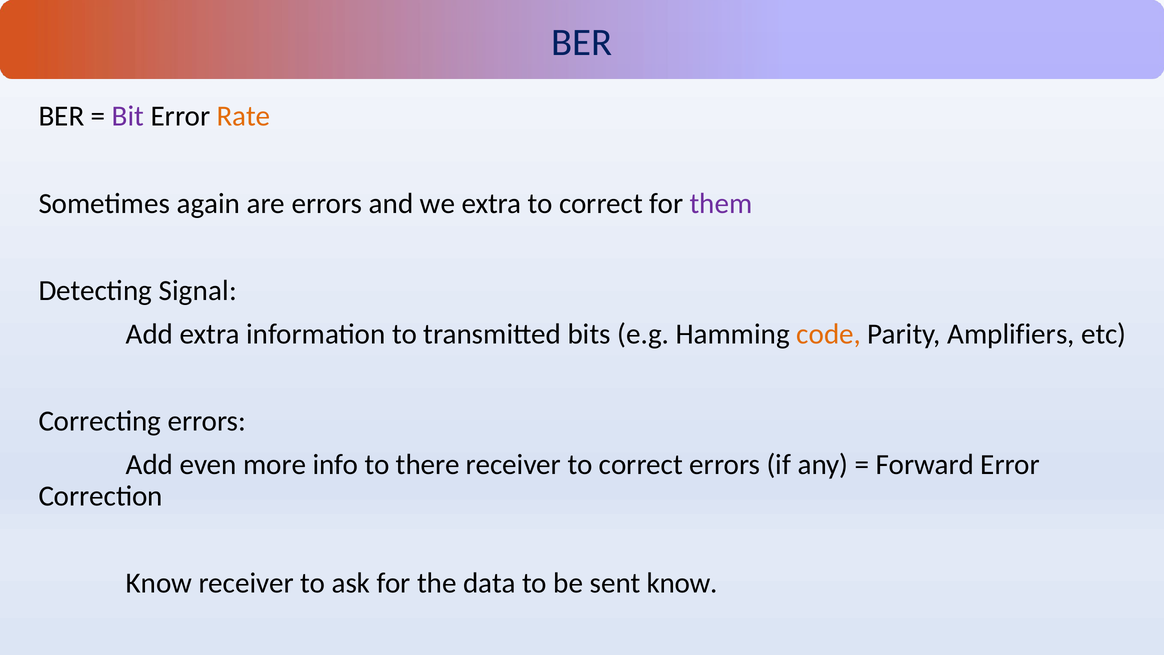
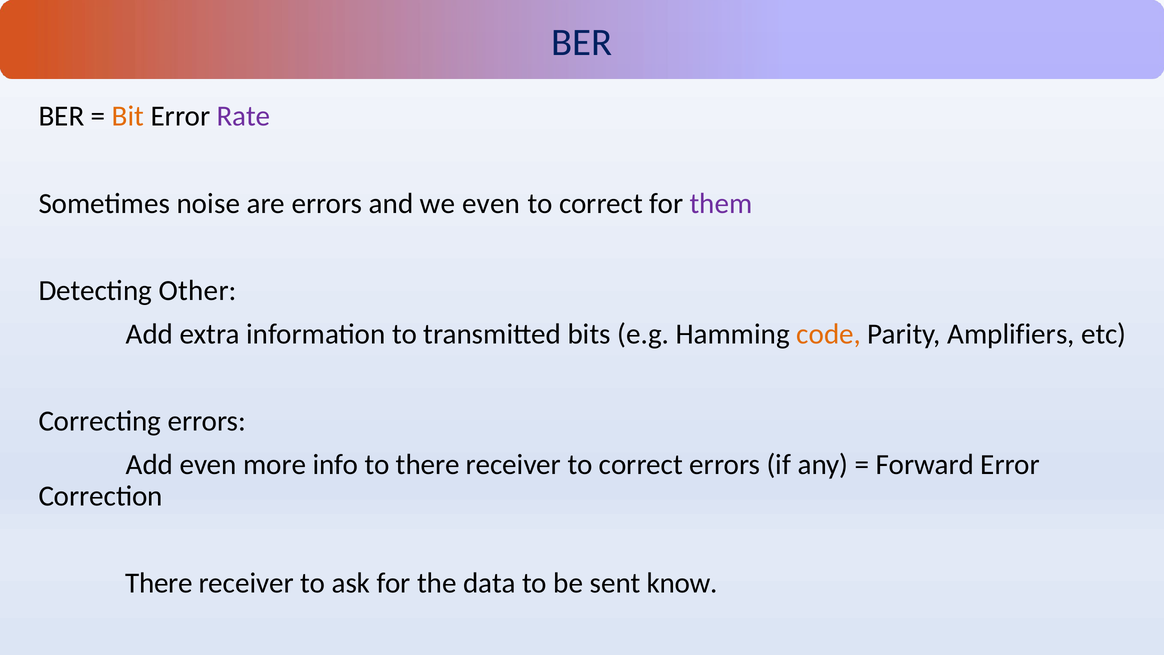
Bit colour: purple -> orange
Rate colour: orange -> purple
again: again -> noise
we extra: extra -> even
Signal: Signal -> Other
Know at (159, 583): Know -> There
